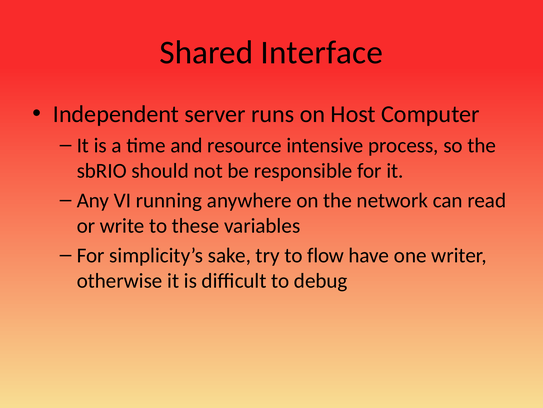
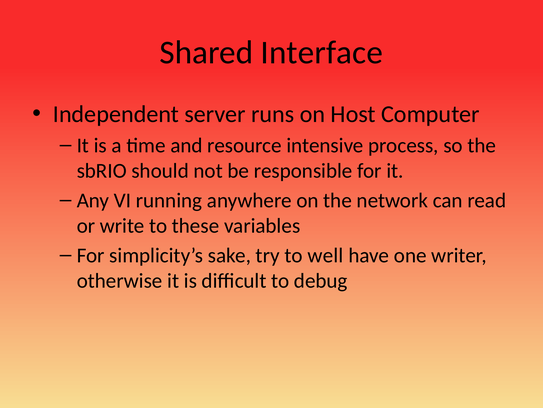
flow: flow -> well
